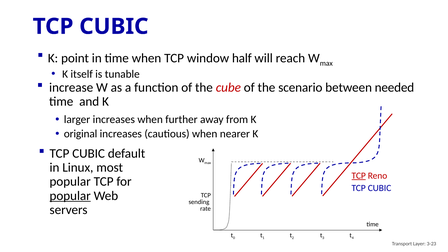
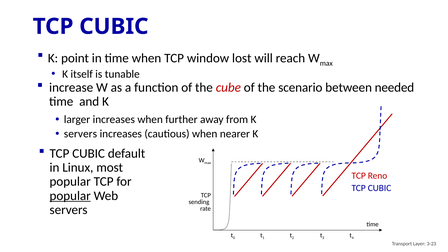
half: half -> lost
original at (81, 134): original -> servers
TCP at (359, 176) underline: present -> none
